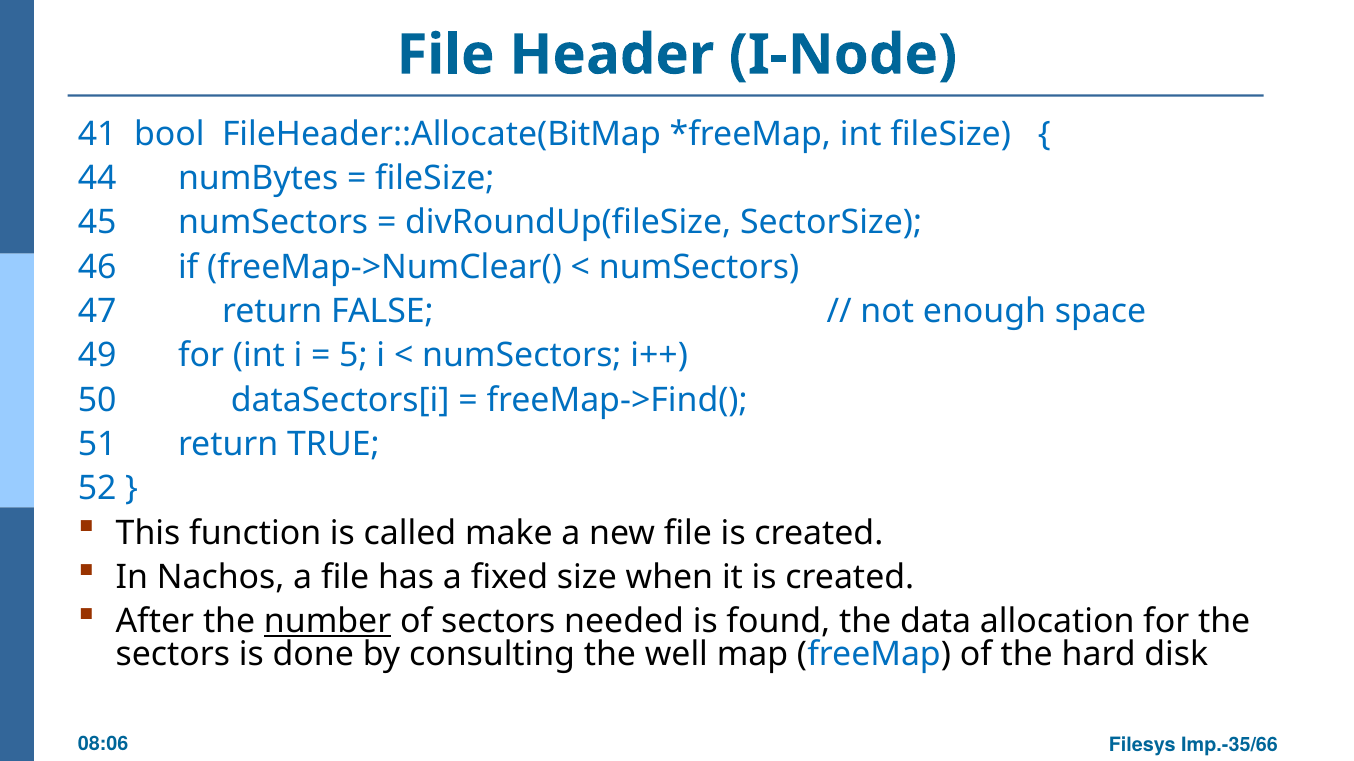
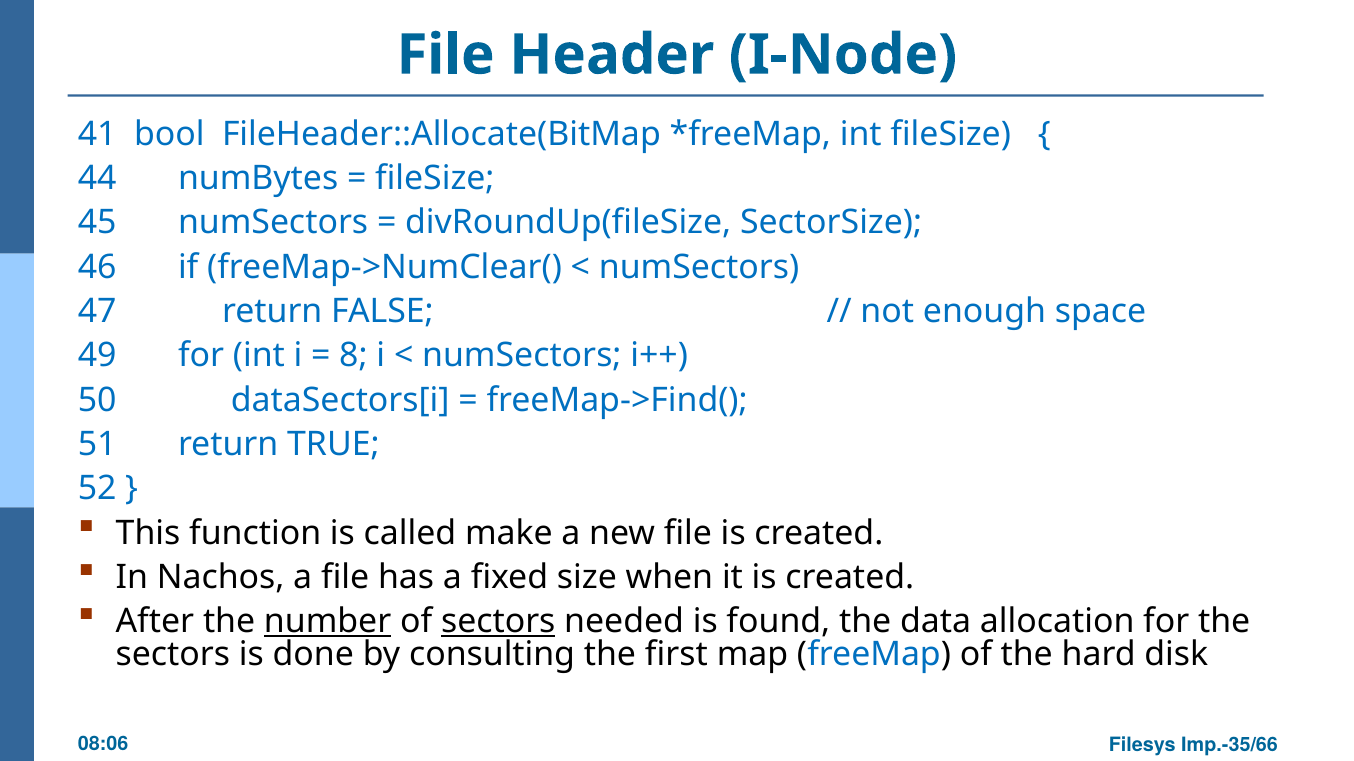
5: 5 -> 8
sectors at (498, 622) underline: none -> present
well: well -> first
